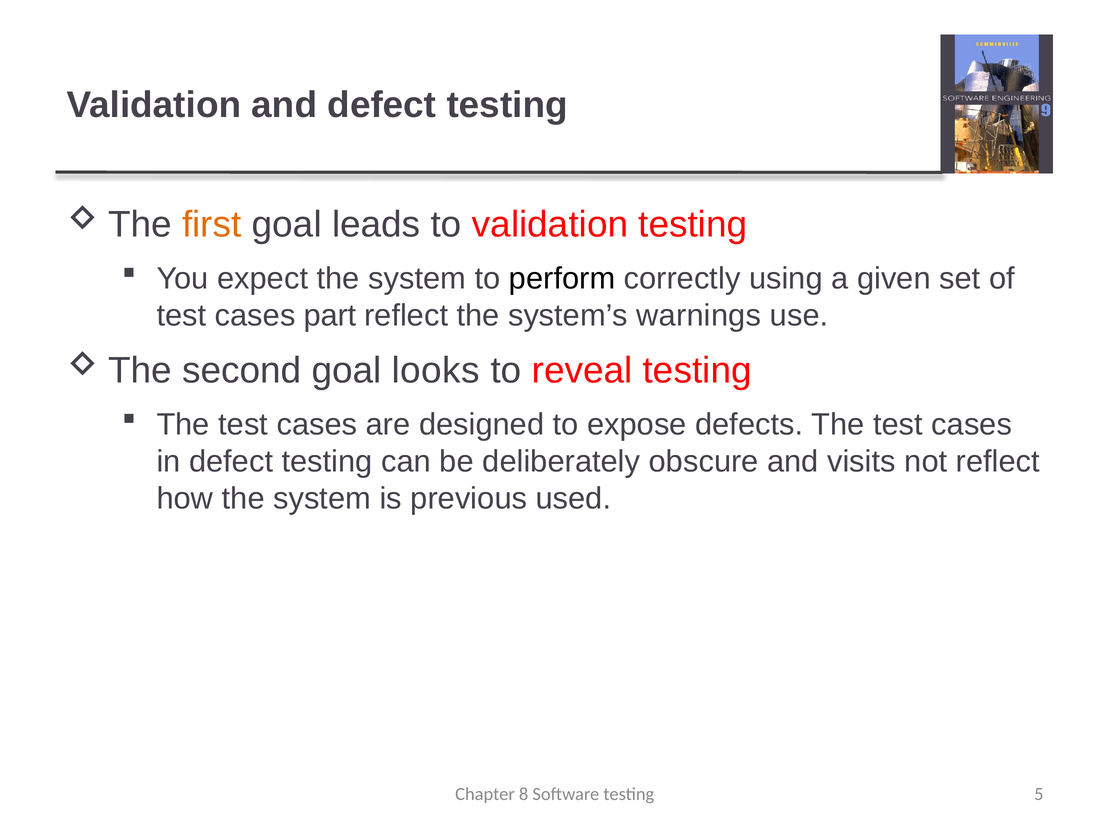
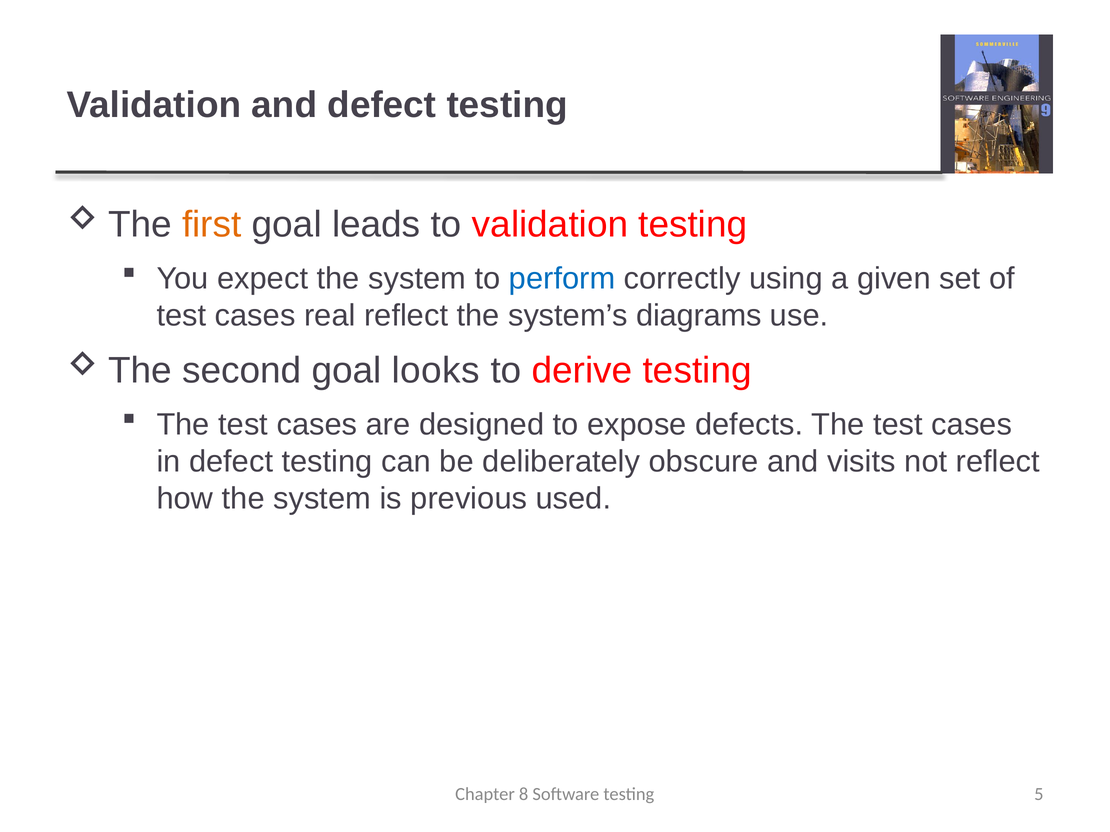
perform colour: black -> blue
part: part -> real
warnings: warnings -> diagrams
reveal: reveal -> derive
